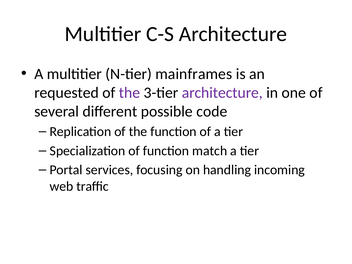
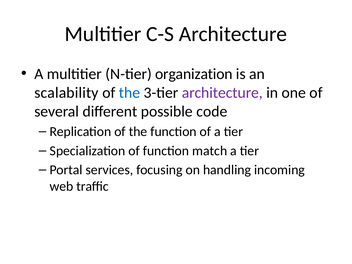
mainframes: mainframes -> organization
requested: requested -> scalability
the at (129, 93) colour: purple -> blue
